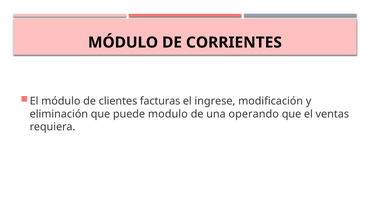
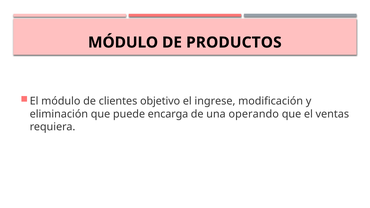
CORRIENTES: CORRIENTES -> PRODUCTOS
facturas: facturas -> objetivo
modulo: modulo -> encarga
